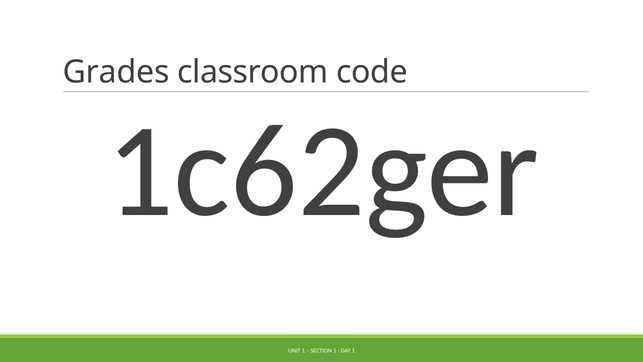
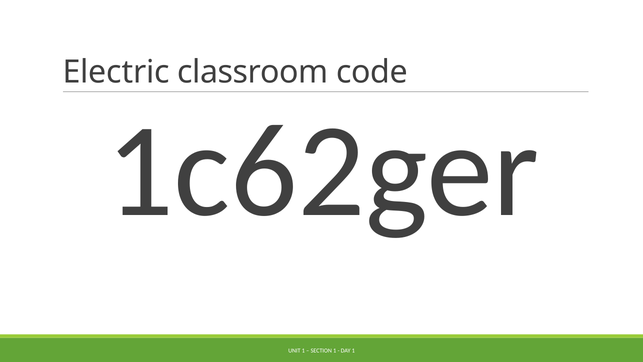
Grades: Grades -> Electric
